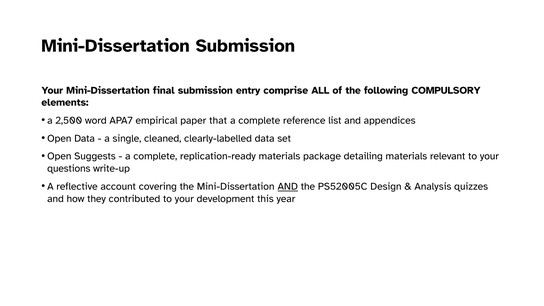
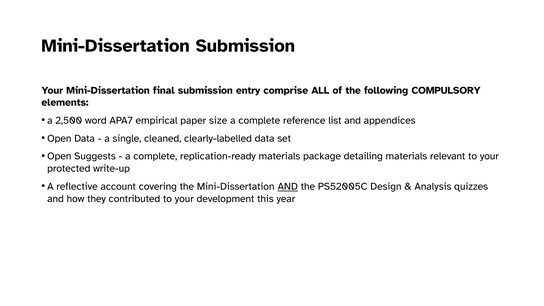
that: that -> size
questions: questions -> protected
